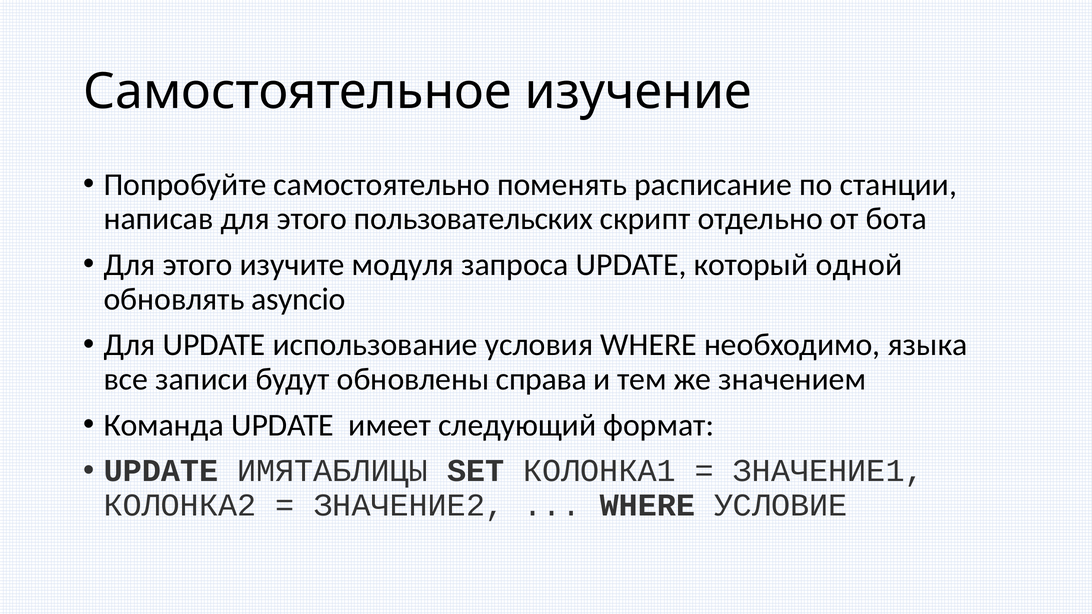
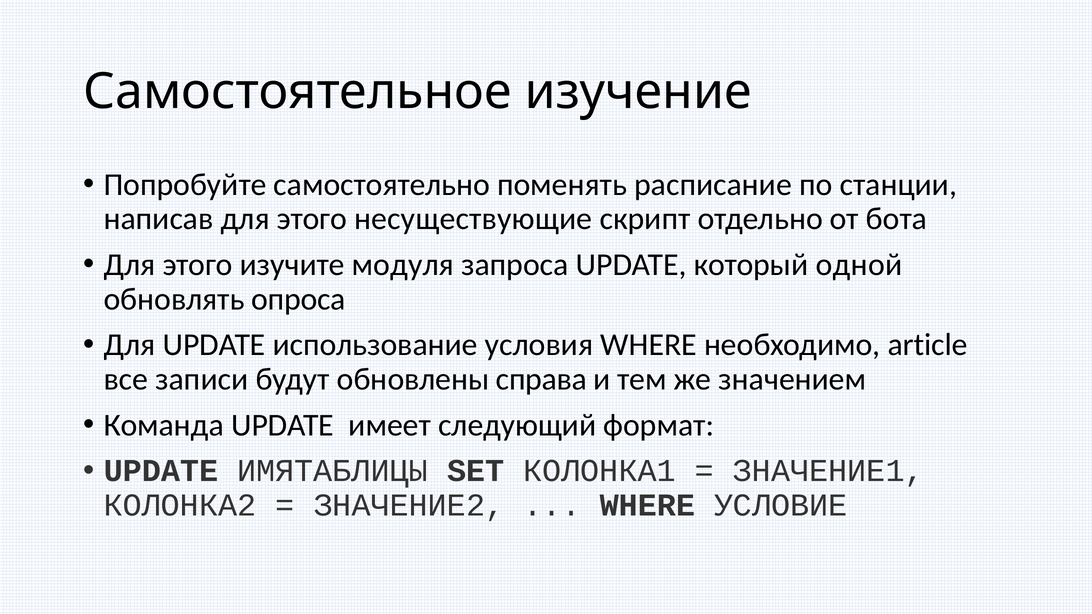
пользовательских: пользовательских -> несуществующие
asyncio: asyncio -> опроса
языка: языка -> article
